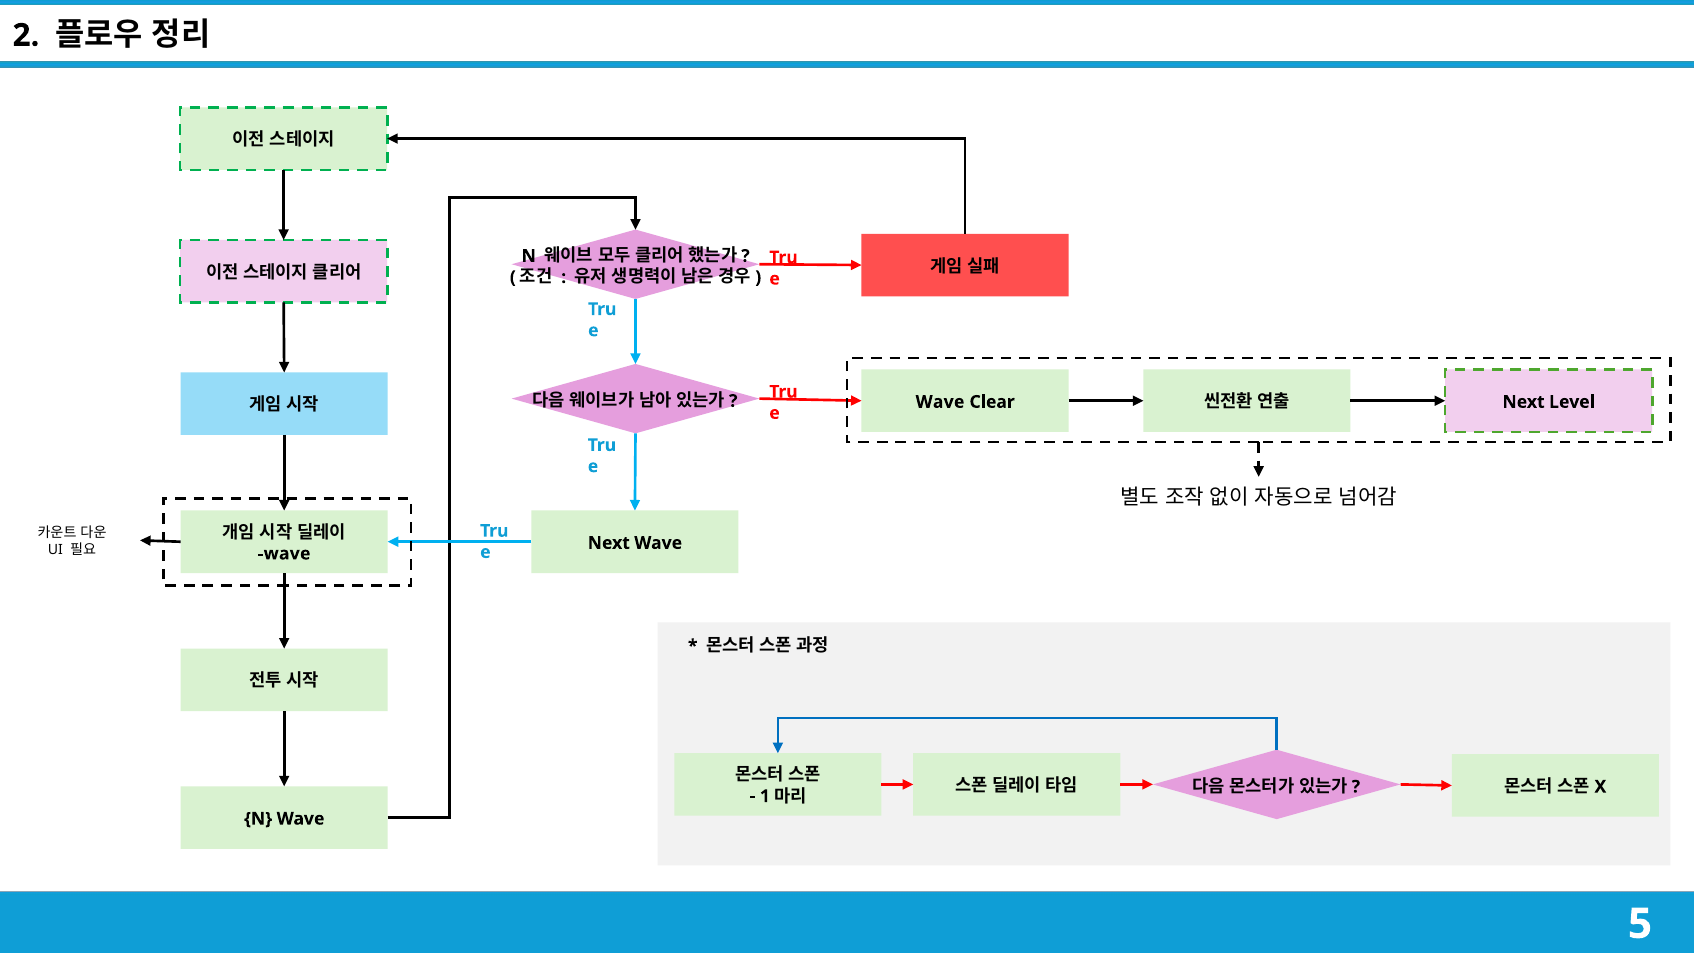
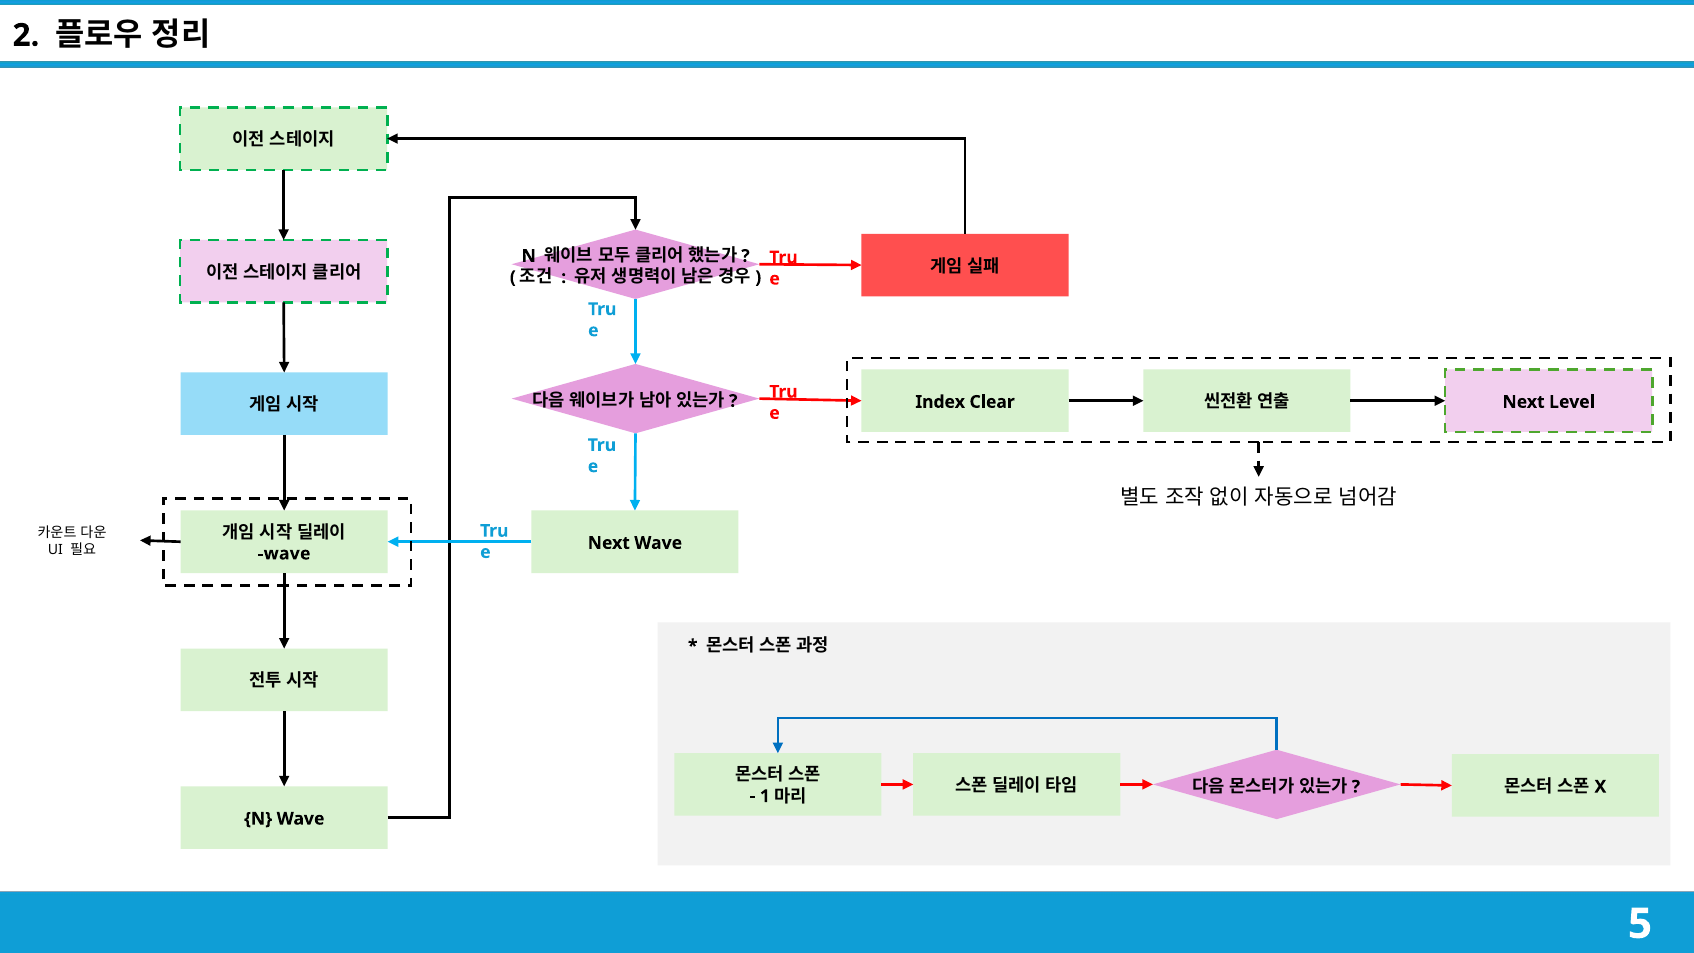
Wave at (940, 402): Wave -> Index
